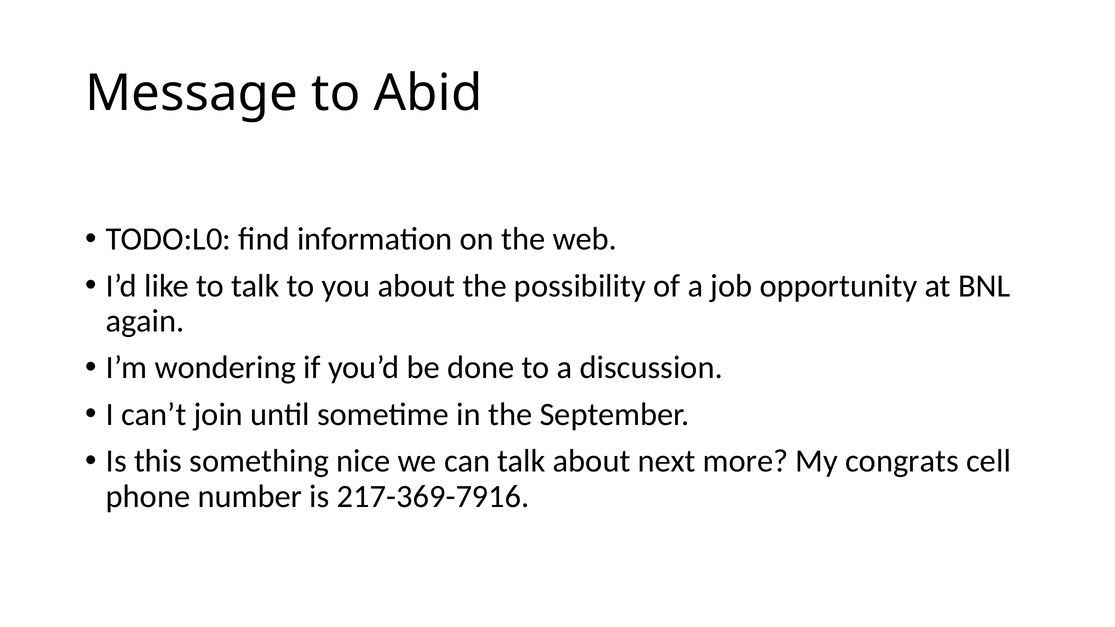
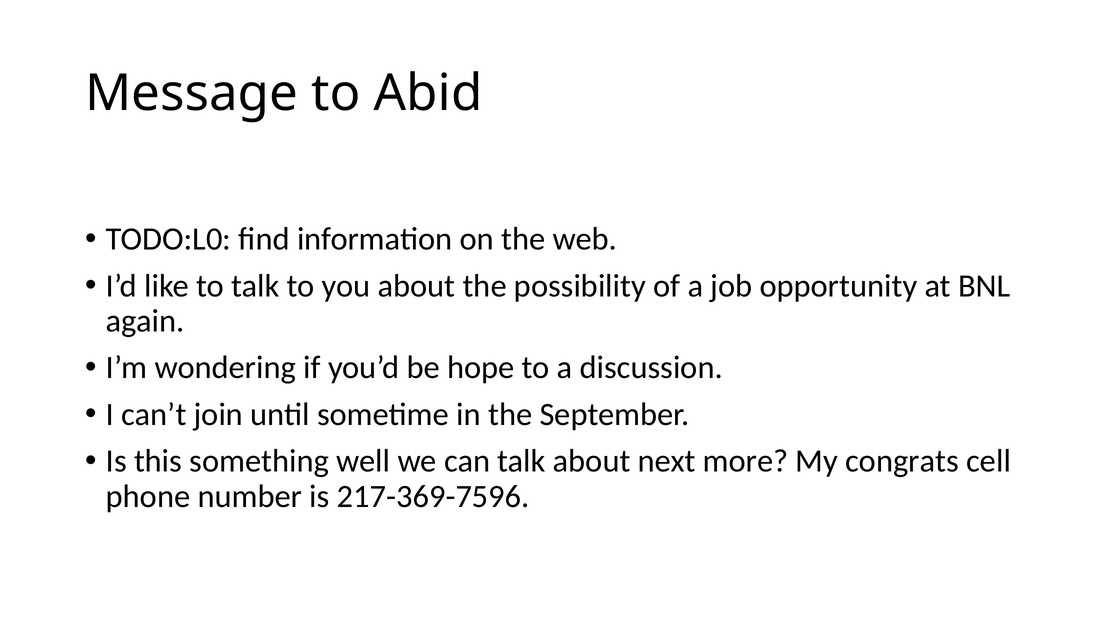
done: done -> hope
nice: nice -> well
217-369-7916: 217-369-7916 -> 217-369-7596
